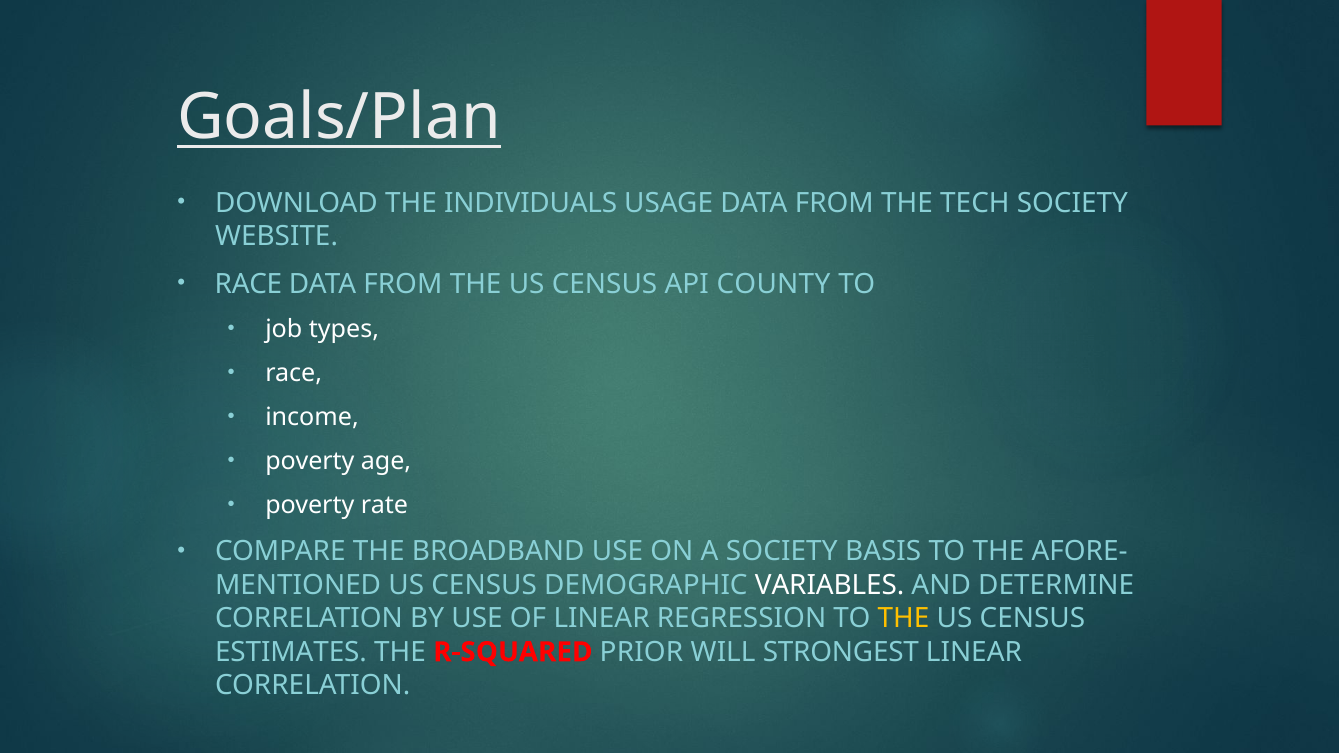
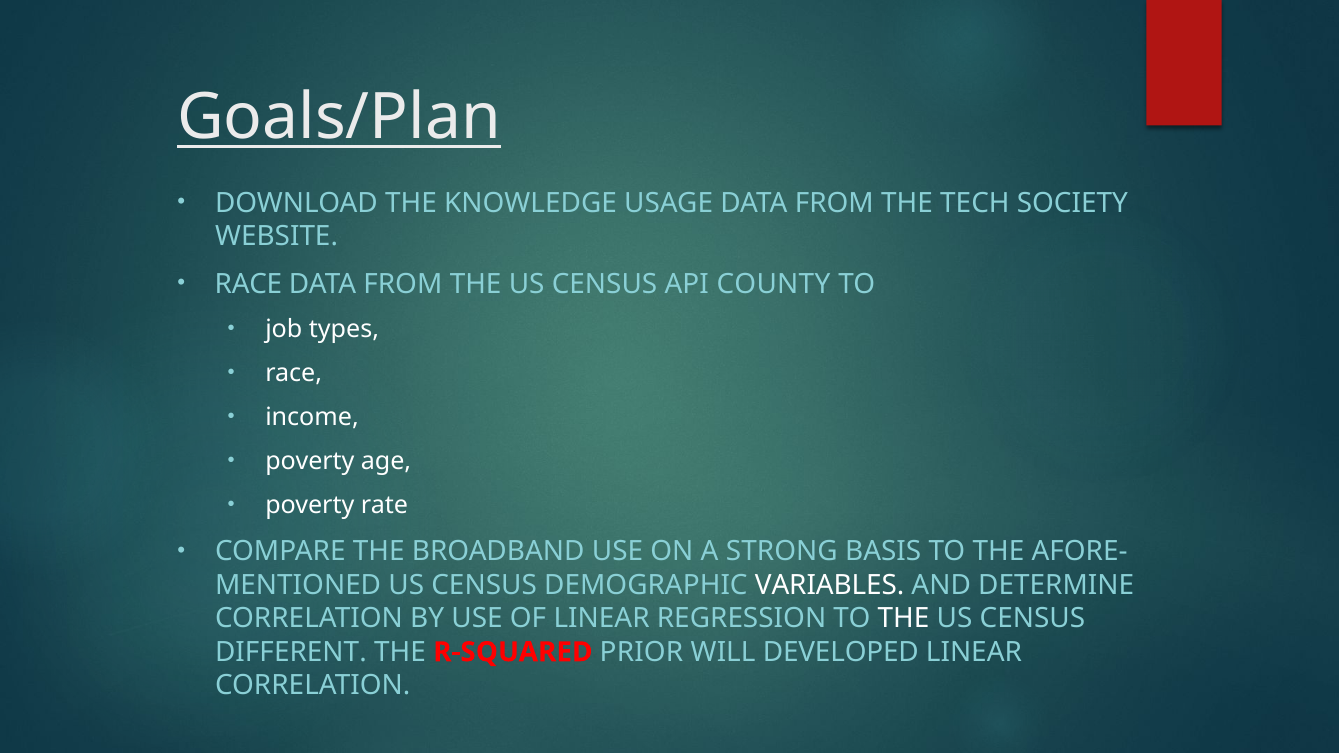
INDIVIDUALS: INDIVIDUALS -> KNOWLEDGE
A SOCIETY: SOCIETY -> STRONG
THE at (904, 619) colour: yellow -> white
ESTIMATES: ESTIMATES -> DIFFERENT
STRONGEST: STRONGEST -> DEVELOPED
